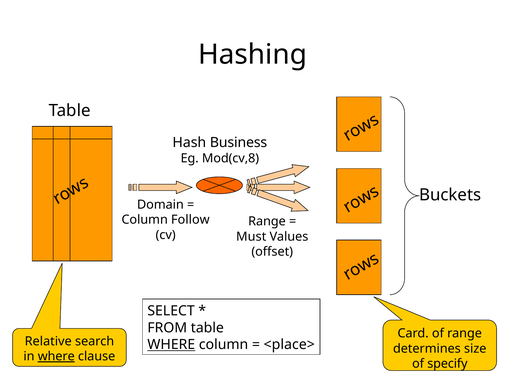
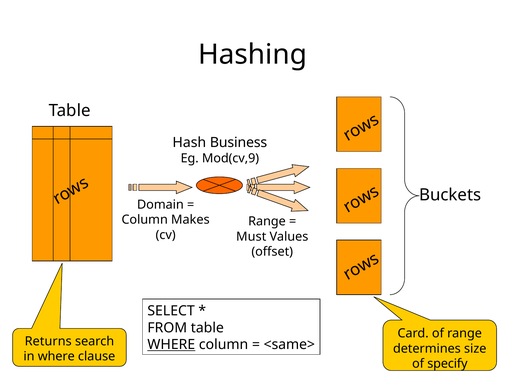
Mod(cv,8: Mod(cv,8 -> Mod(cv,9
Follow: Follow -> Makes
Relative: Relative -> Returns
<place>: <place> -> <same>
where at (56, 356) underline: present -> none
